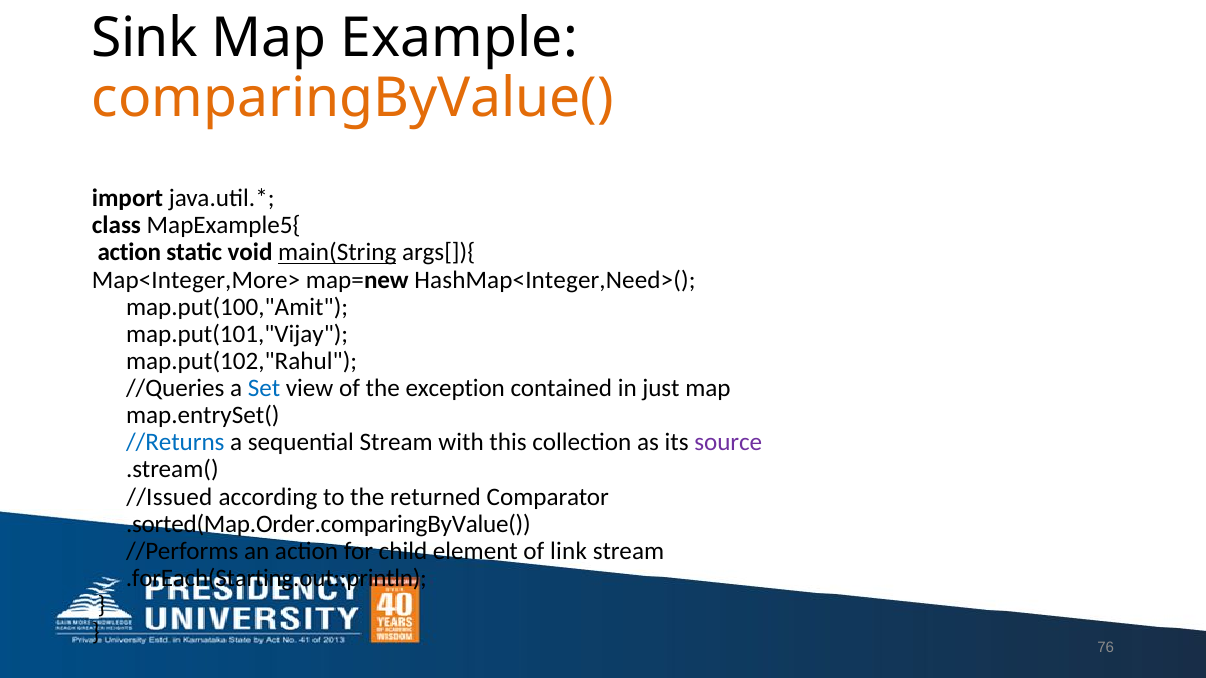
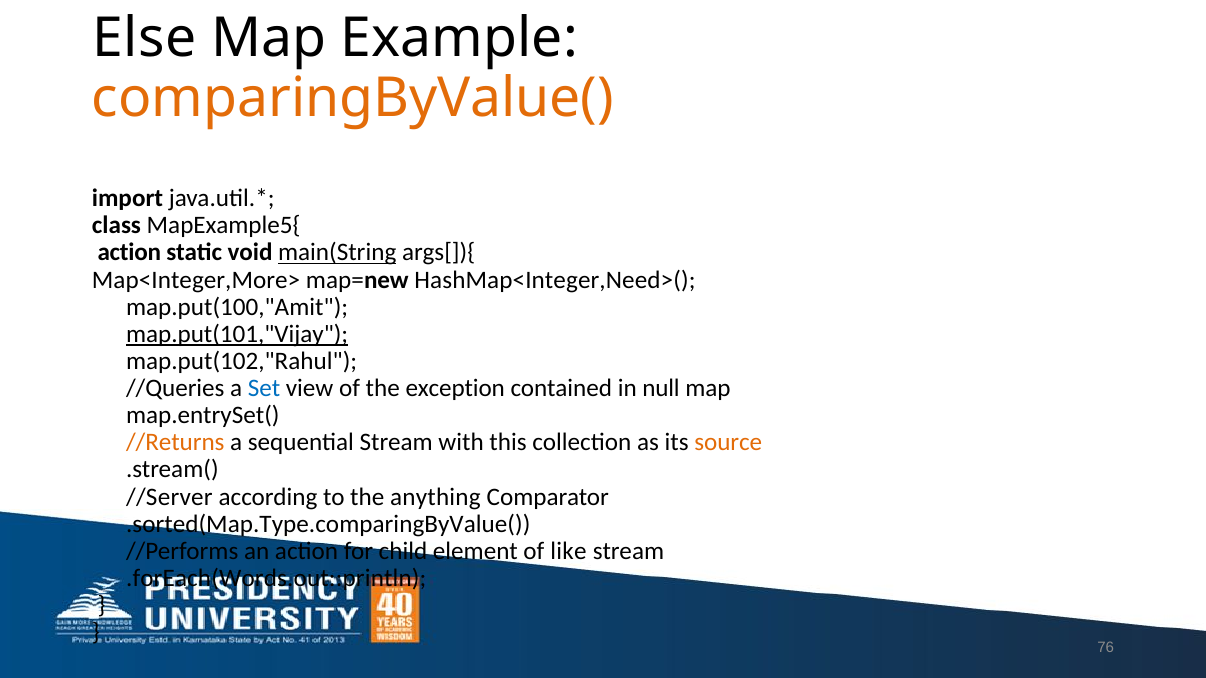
Sink: Sink -> Else
map.put(101,"Vijay underline: none -> present
just: just -> null
//Returns colour: blue -> orange
source colour: purple -> orange
//Issued: //Issued -> //Server
returned: returned -> anything
.sorted(Map.Order.comparingByValue(: .sorted(Map.Order.comparingByValue( -> .sorted(Map.Type.comparingByValue(
link: link -> like
.forEach(Starting.out::println: .forEach(Starting.out::println -> .forEach(Words.out::println
